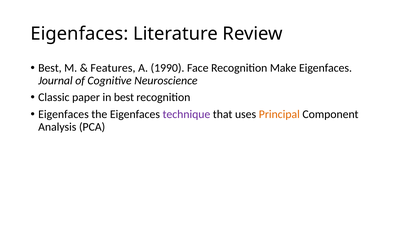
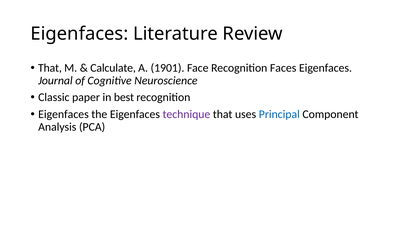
Best at (50, 68): Best -> That
Features: Features -> Calculate
1990: 1990 -> 1901
Make: Make -> Faces
Principal colour: orange -> blue
